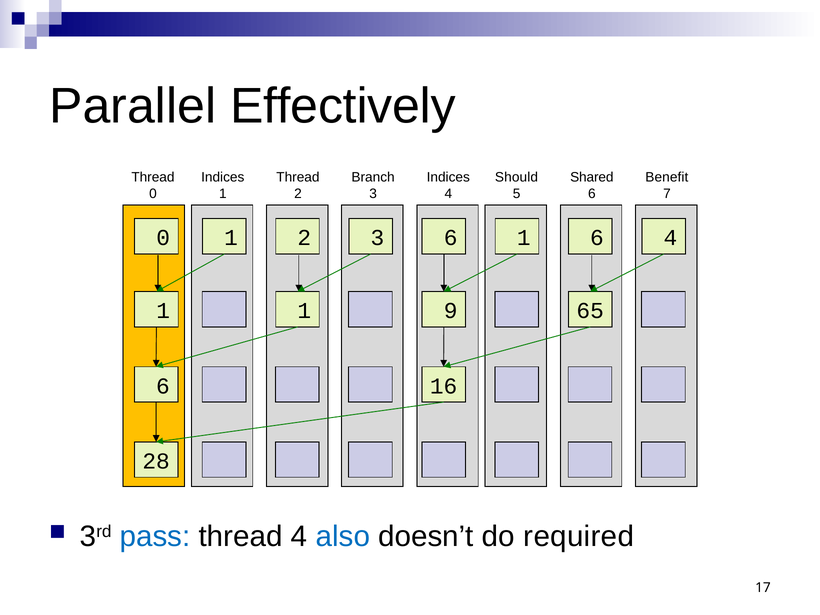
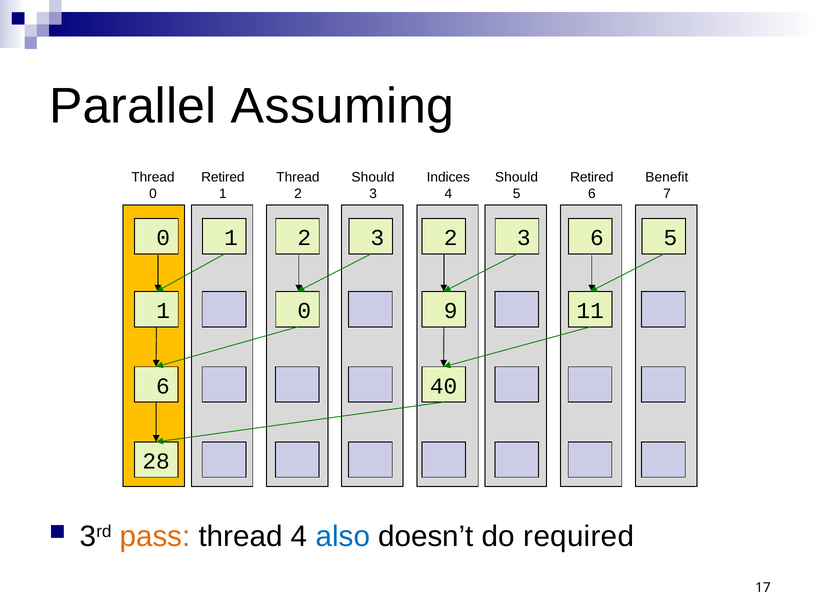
Effectively: Effectively -> Assuming
Indices at (223, 177): Indices -> Retired
Branch at (373, 177): Branch -> Should
Shared at (592, 177): Shared -> Retired
2 3 6: 6 -> 2
0 1 1: 1 -> 3
6 4: 4 -> 5
1 at (304, 311): 1 -> 0
65: 65 -> 11
16: 16 -> 40
pass colour: blue -> orange
